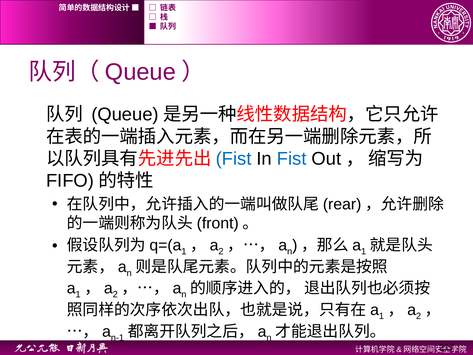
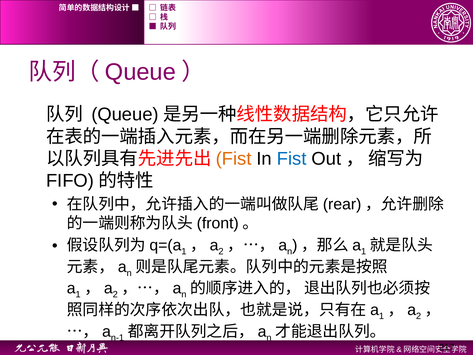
Fist at (234, 159) colour: blue -> orange
